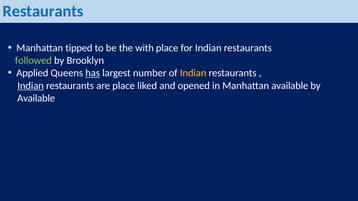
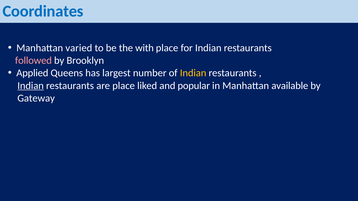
Restaurants at (43, 11): Restaurants -> Coordinates
tipped: tipped -> varied
followed colour: light green -> pink
has underline: present -> none
opened: opened -> popular
Available at (36, 98): Available -> Gateway
